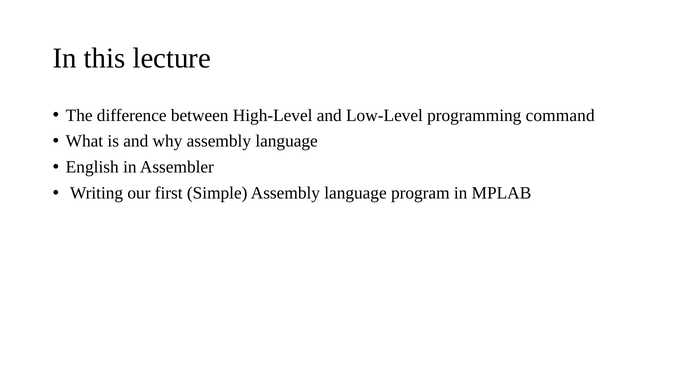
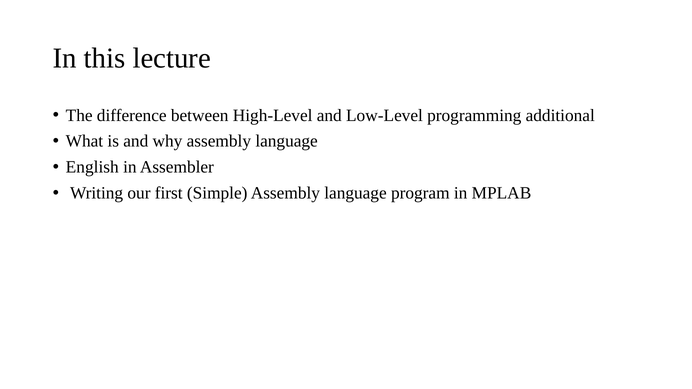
command: command -> additional
